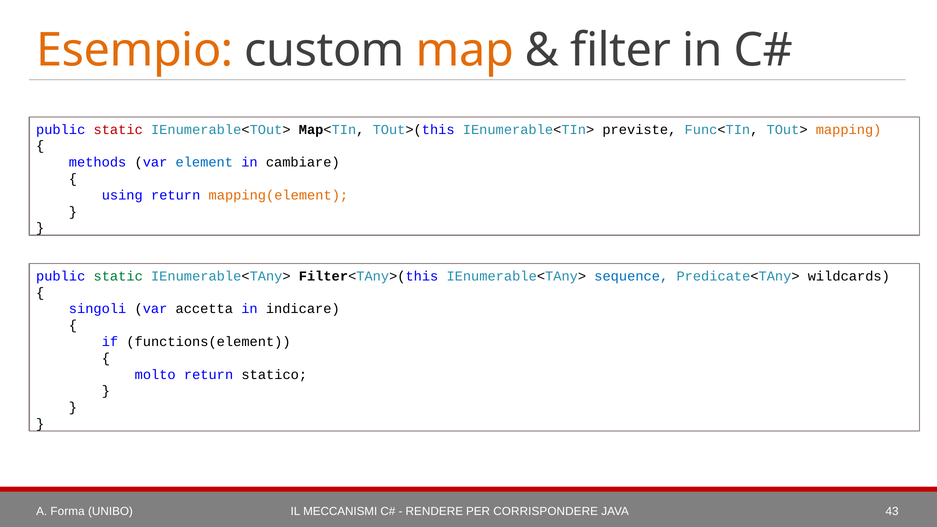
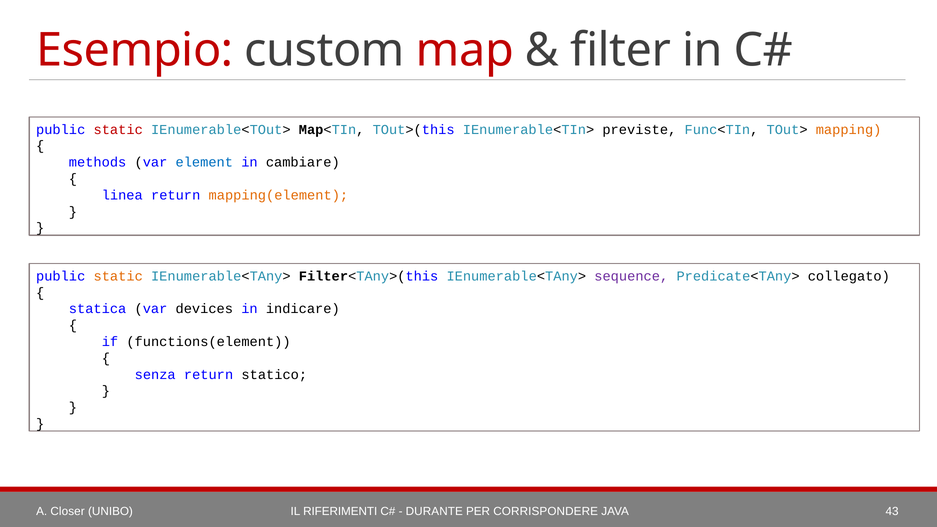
Esempio colour: orange -> red
map colour: orange -> red
using: using -> linea
static at (118, 276) colour: green -> orange
sequence colour: blue -> purple
wildcards: wildcards -> collegato
singoli: singoli -> statica
accetta: accetta -> devices
molto: molto -> senza
Forma: Forma -> Closer
MECCANISMI: MECCANISMI -> RIFERIMENTI
RENDERE: RENDERE -> DURANTE
